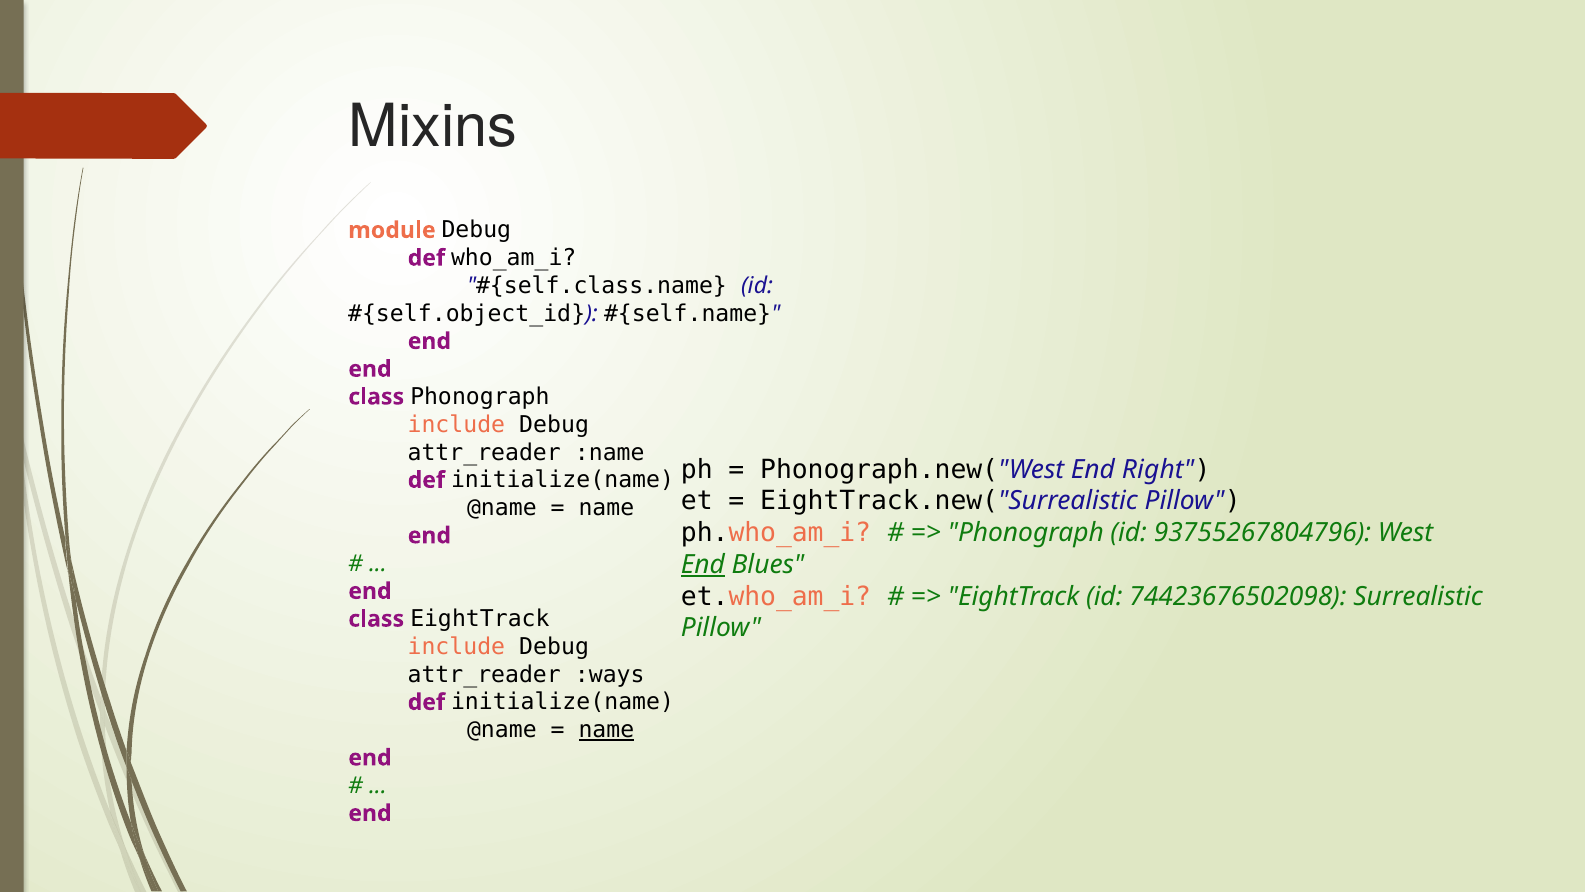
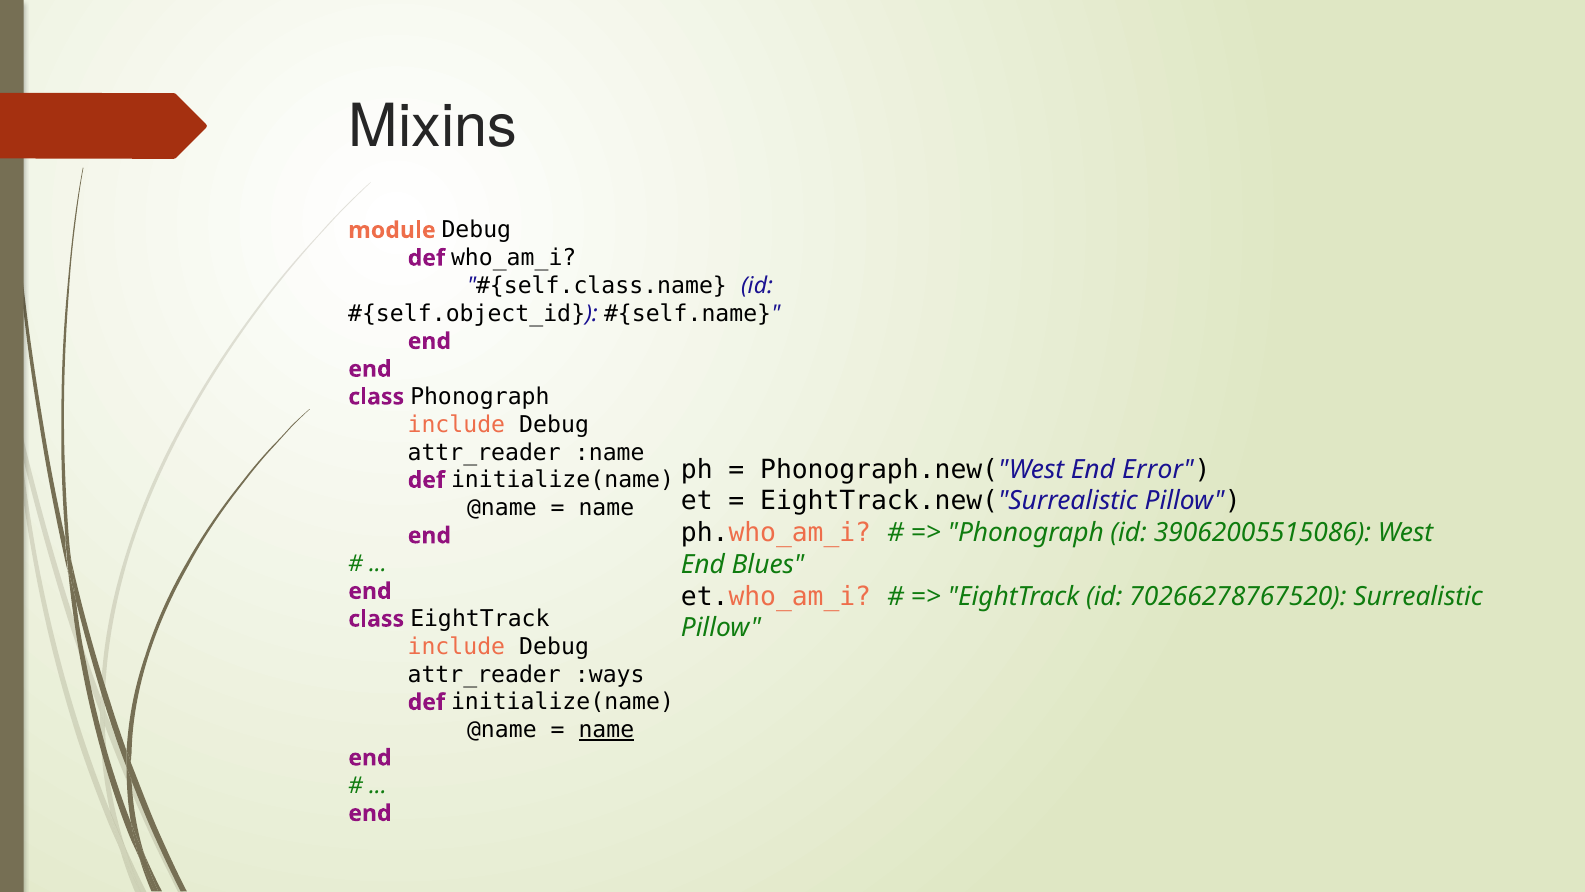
Right: Right -> Error
93755267804796: 93755267804796 -> 39062005515086
End at (703, 564) underline: present -> none
74423676502098: 74423676502098 -> 70266278767520
